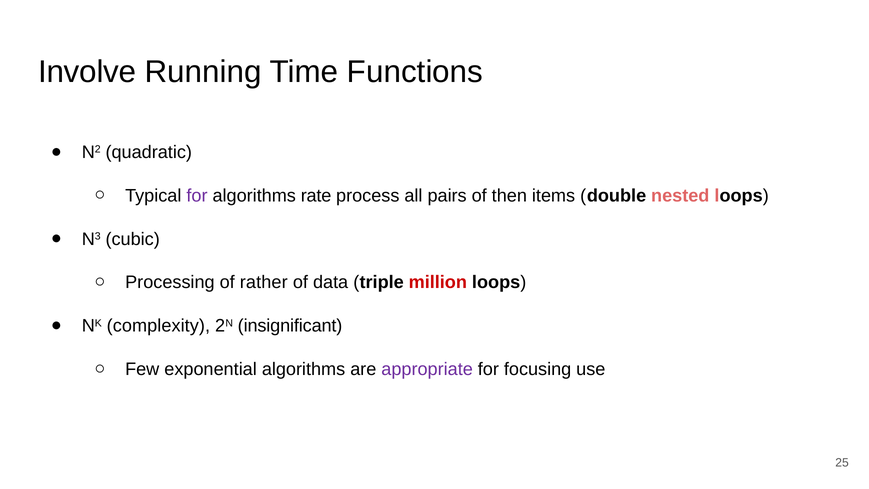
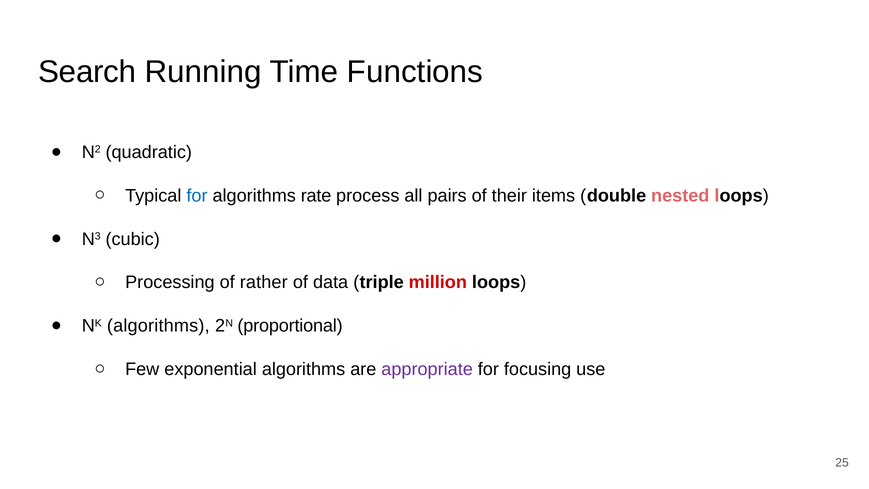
Involve: Involve -> Search
for at (197, 196) colour: purple -> blue
then: then -> their
NK complexity: complexity -> algorithms
insignificant: insignificant -> proportional
